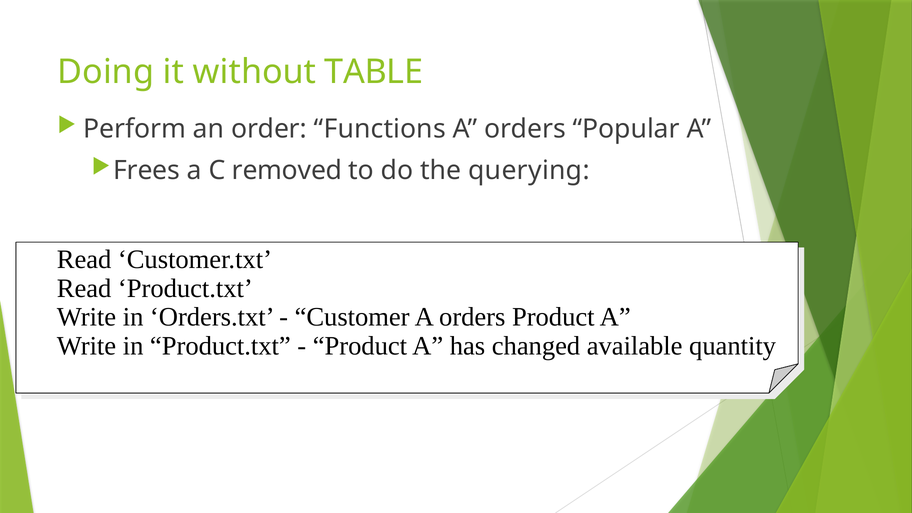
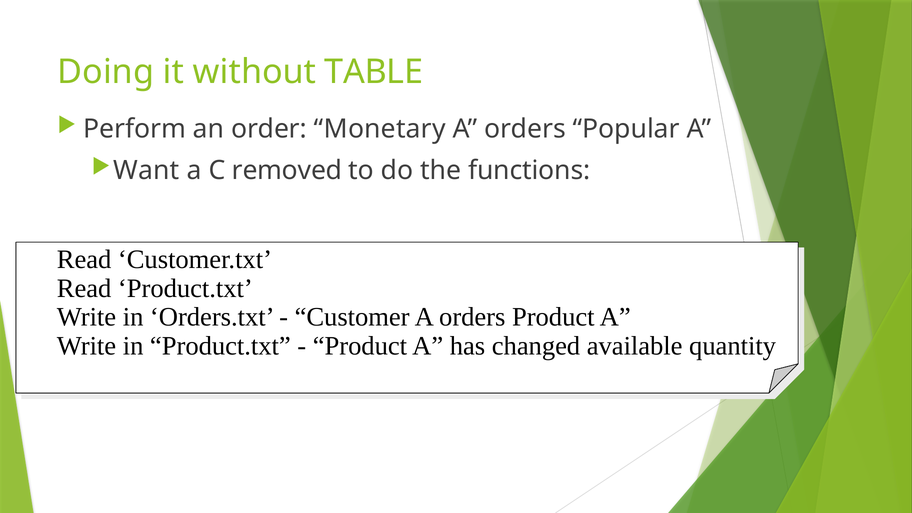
Functions: Functions -> Monetary
Frees: Frees -> Want
querying: querying -> functions
